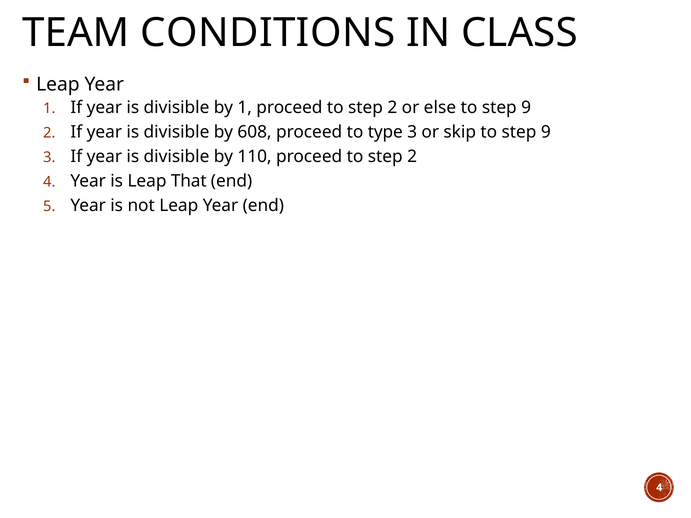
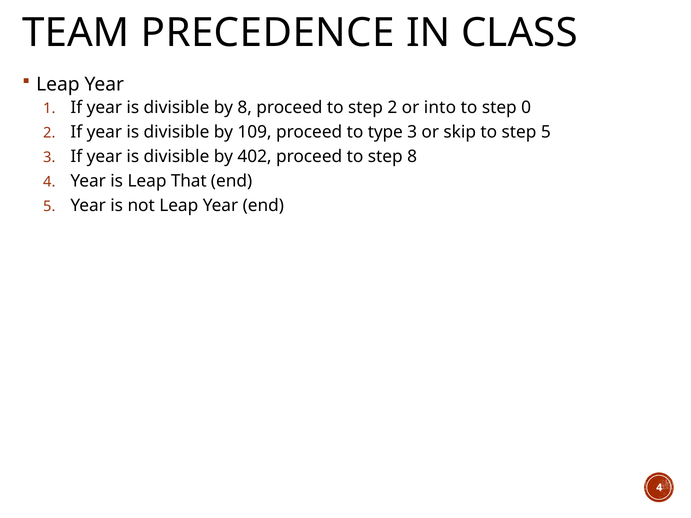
CONDITIONS: CONDITIONS -> PRECEDENCE
by 1: 1 -> 8
else: else -> into
9 at (526, 108): 9 -> 0
608: 608 -> 109
skip to step 9: 9 -> 5
110: 110 -> 402
2 at (412, 157): 2 -> 8
